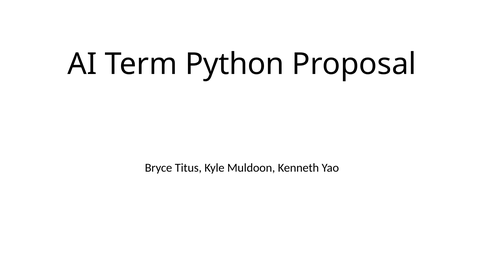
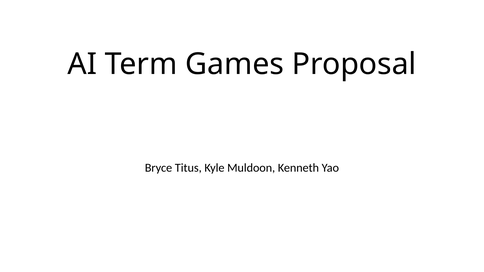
Python: Python -> Games
